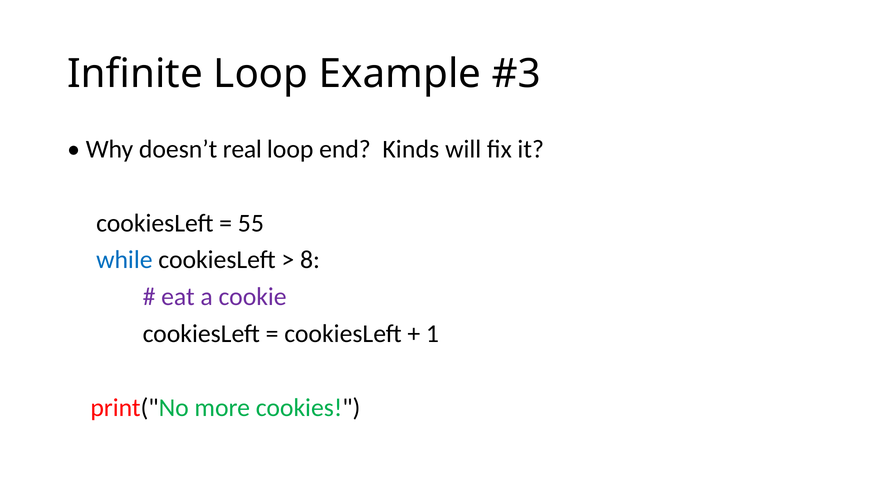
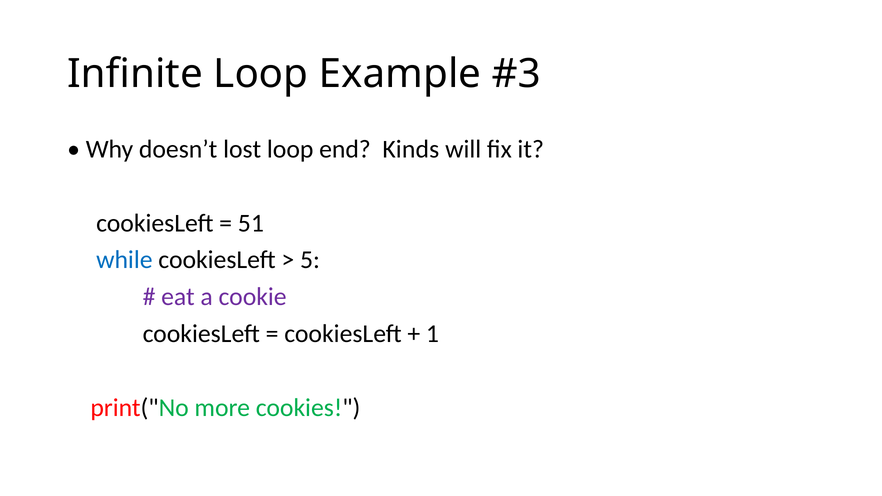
real: real -> lost
55: 55 -> 51
8: 8 -> 5
